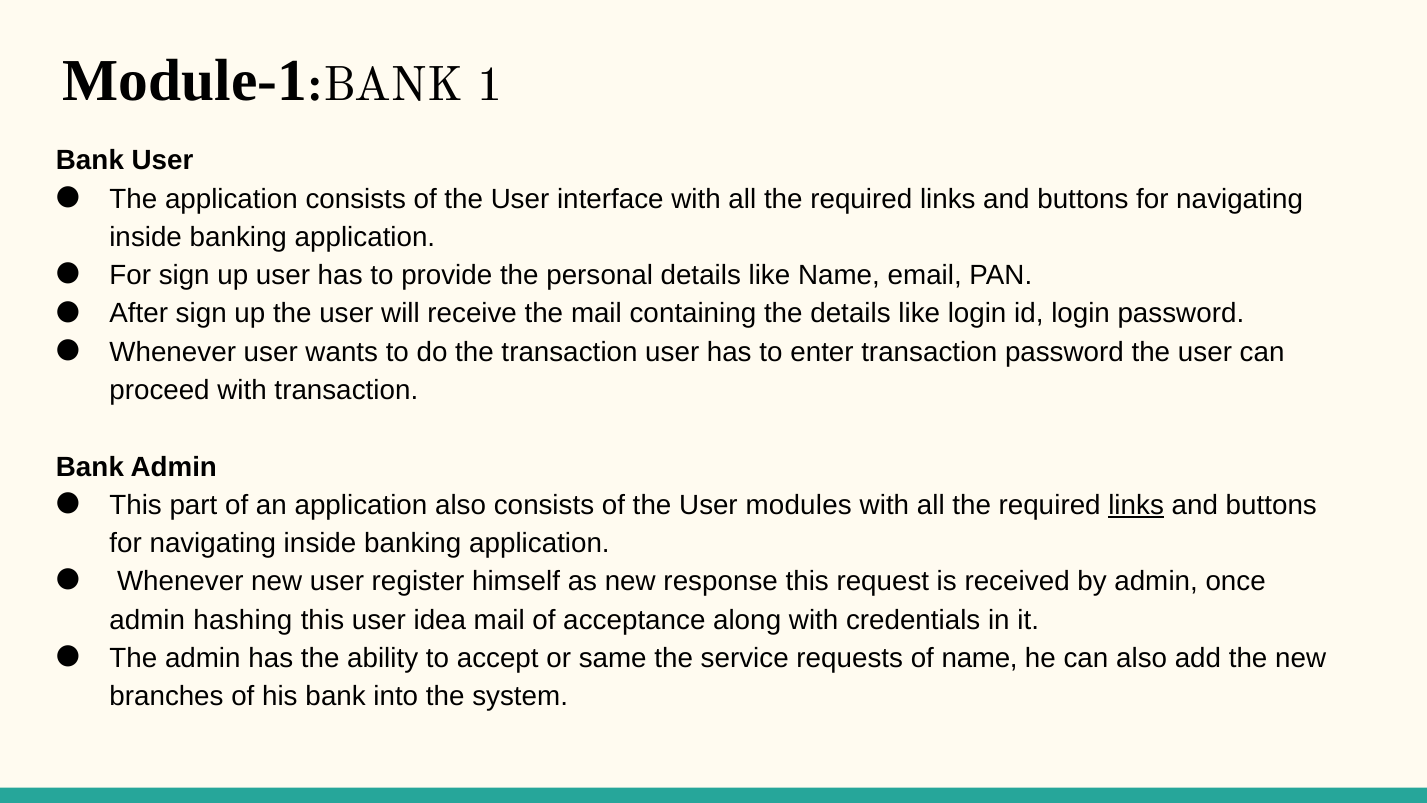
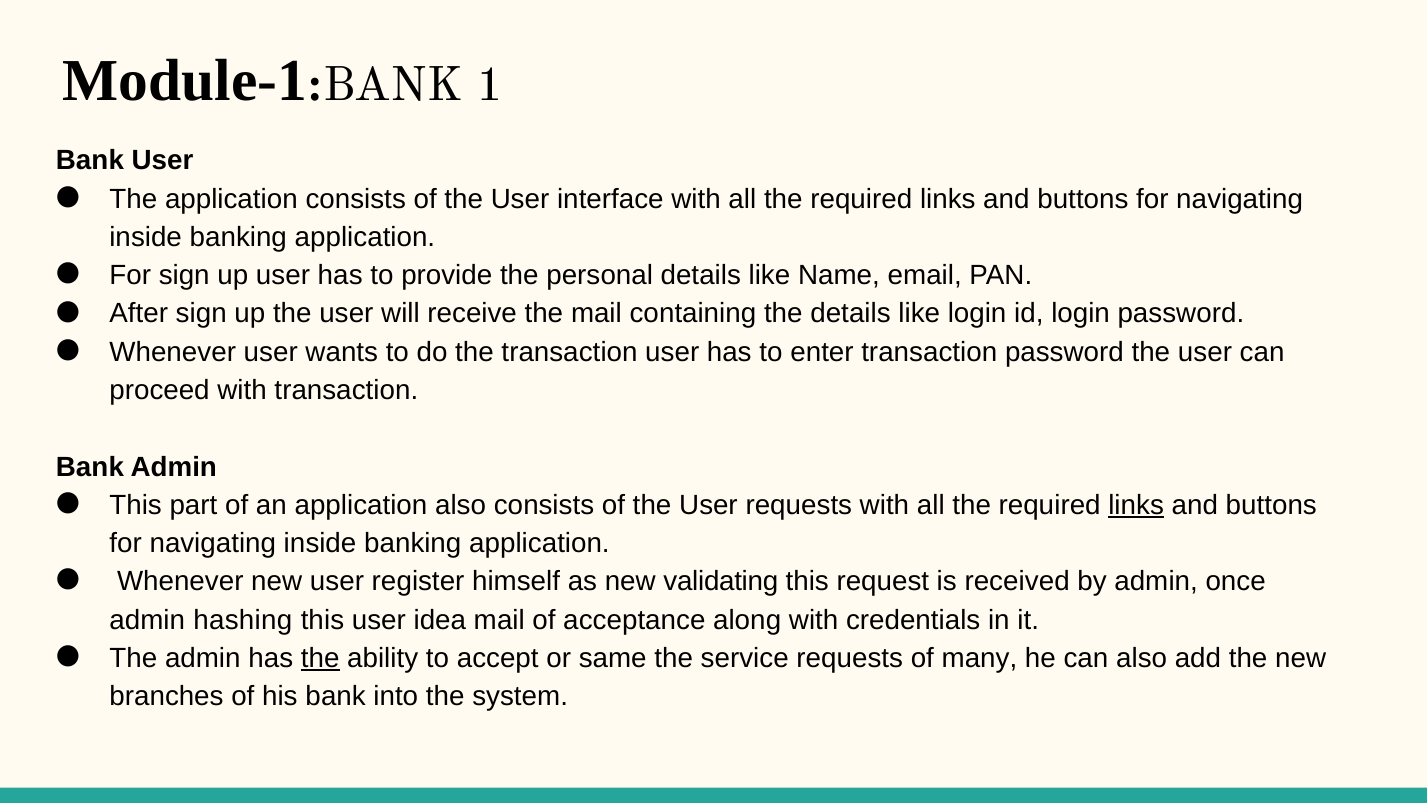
User modules: modules -> requests
response: response -> validating
the at (320, 658) underline: none -> present
of name: name -> many
